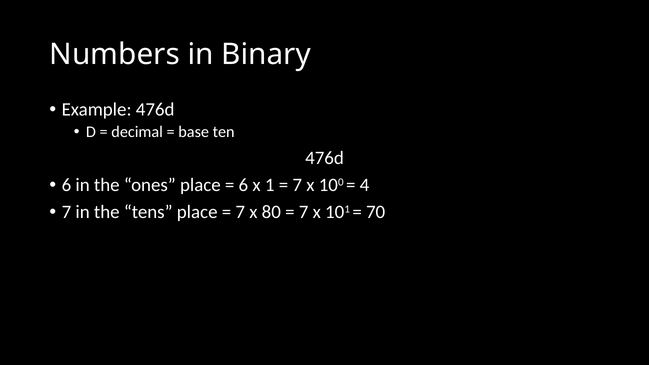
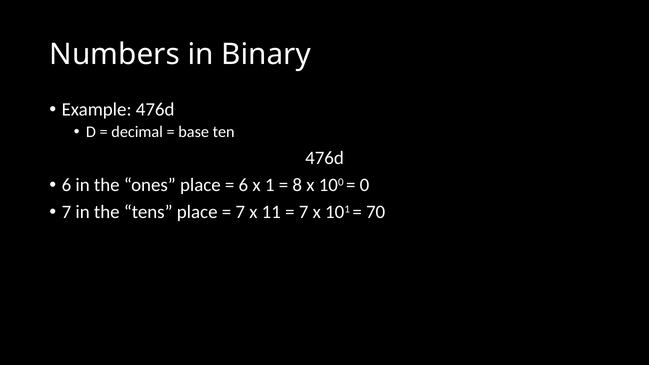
7 at (297, 185): 7 -> 8
4: 4 -> 0
80: 80 -> 11
